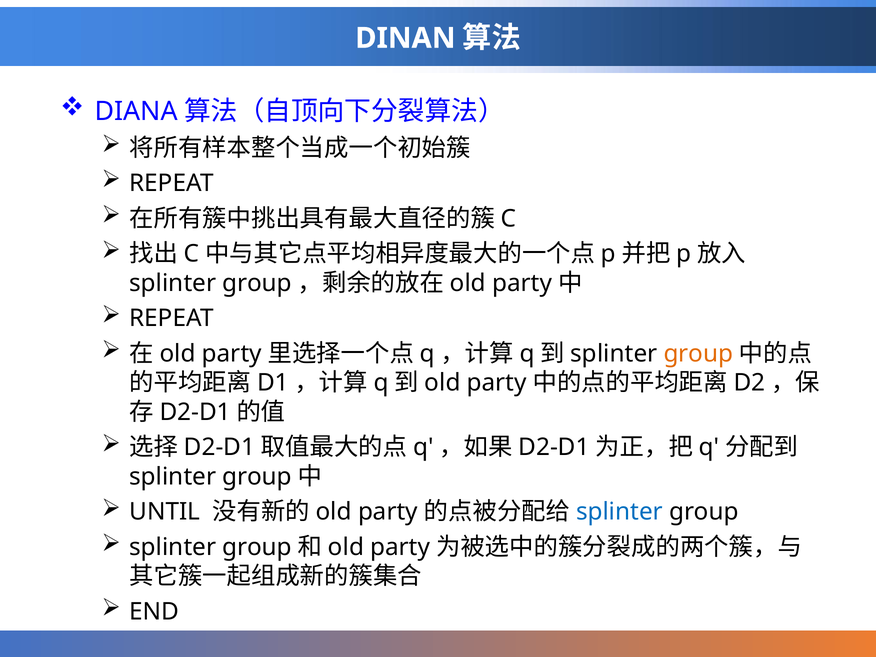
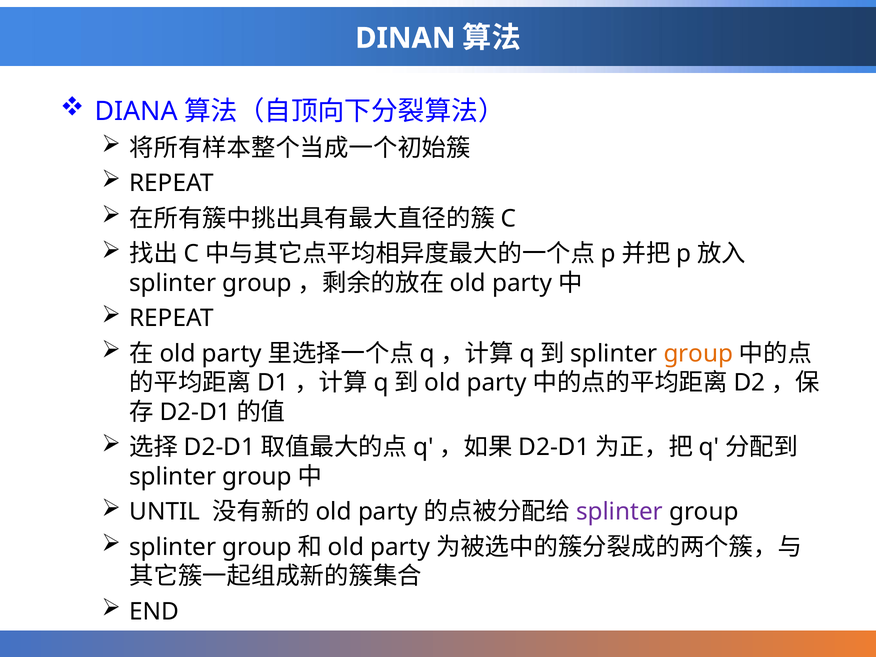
splinter at (619, 512) colour: blue -> purple
